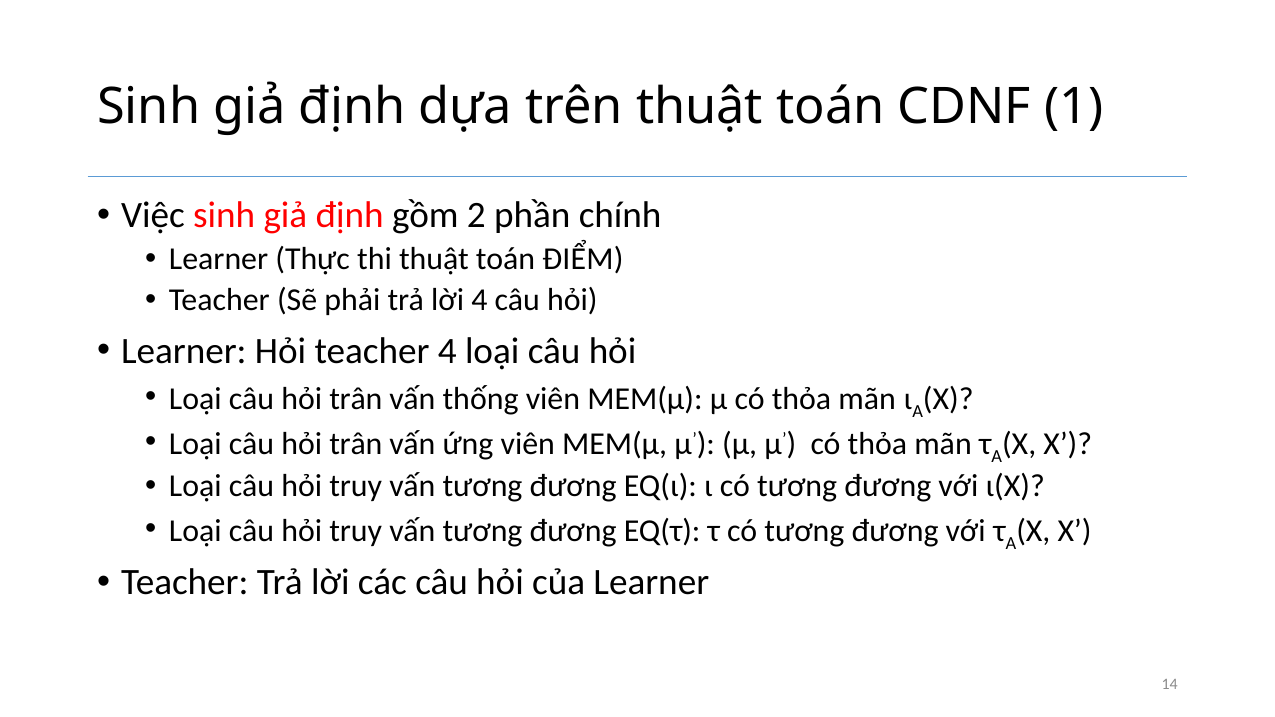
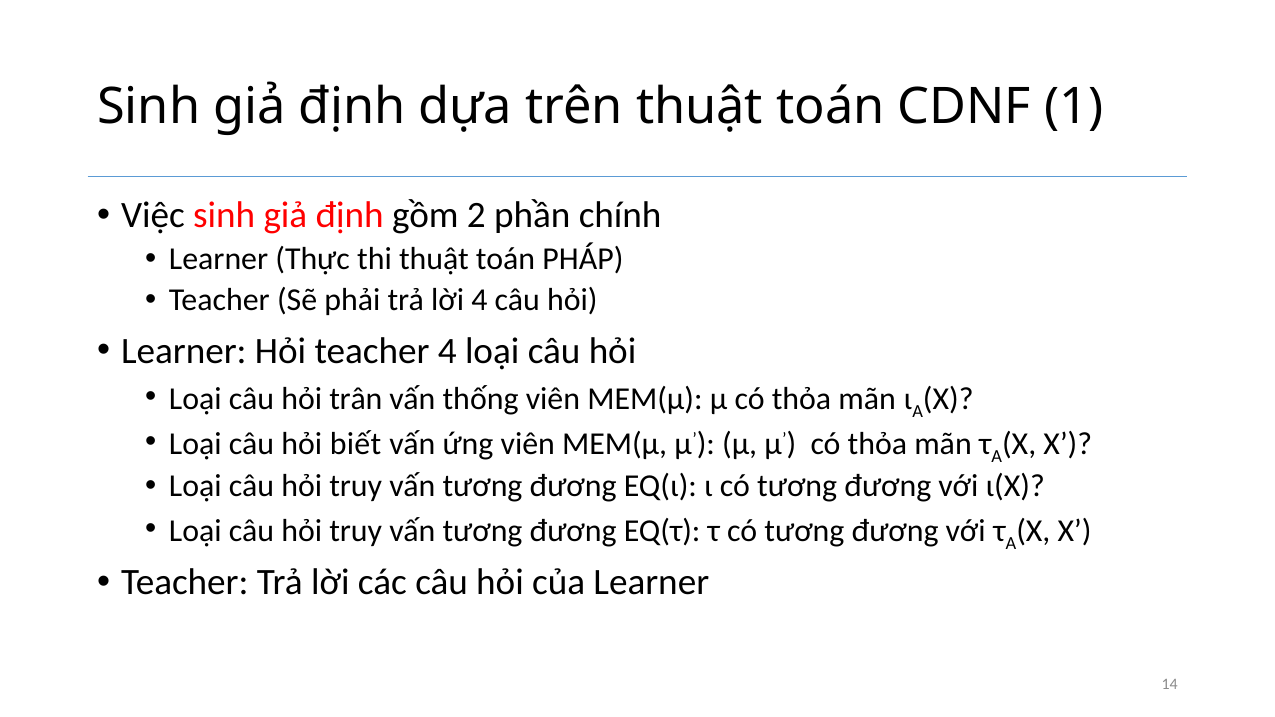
ĐIỂM: ĐIỂM -> PHÁP
trân at (356, 444): trân -> biết
